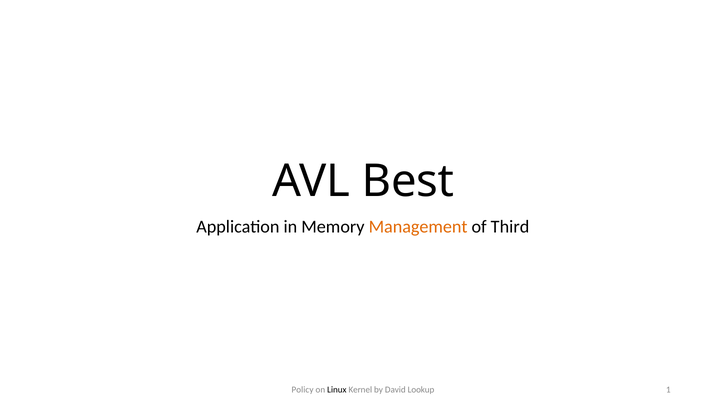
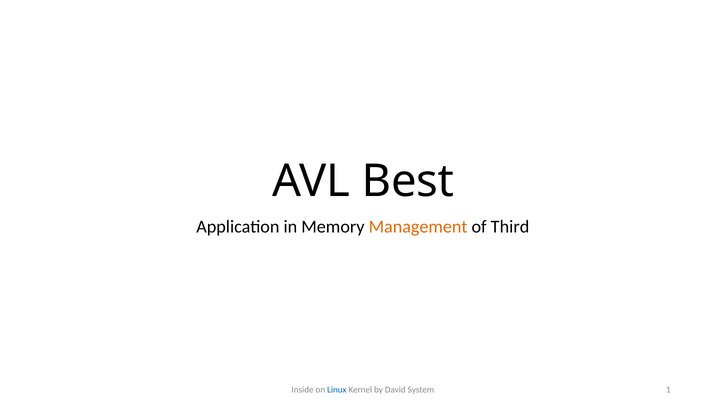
Policy: Policy -> Inside
Linux colour: black -> blue
Lookup: Lookup -> System
